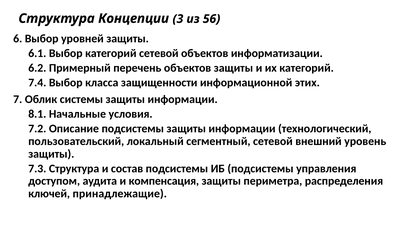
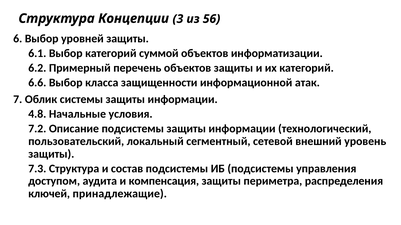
категорий сетевой: сетевой -> суммой
7.4: 7.4 -> 6.6
этих: этих -> атак
8.1: 8.1 -> 4.8
